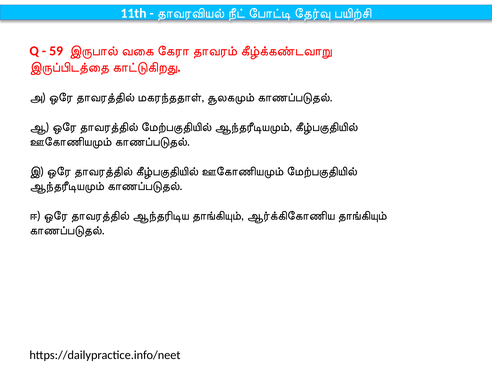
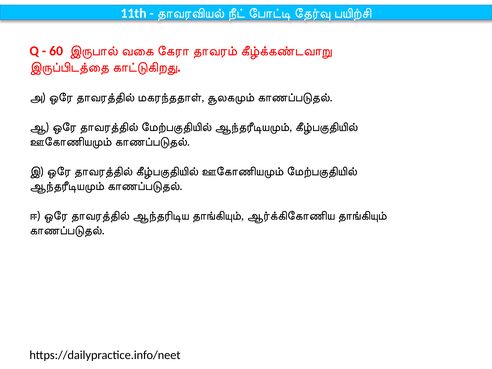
59: 59 -> 60
